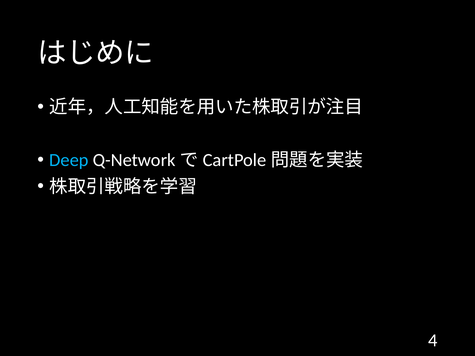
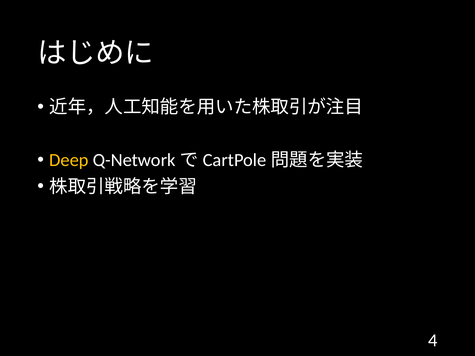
Deep colour: light blue -> yellow
